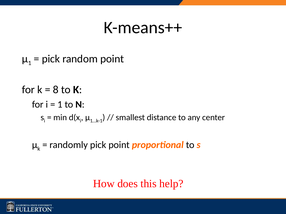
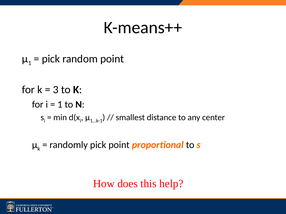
8: 8 -> 3
